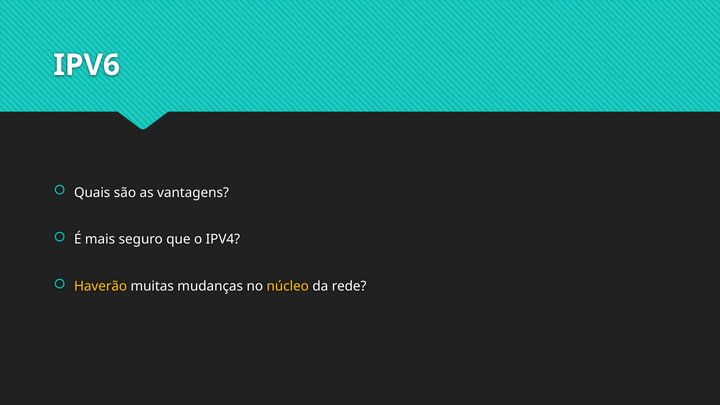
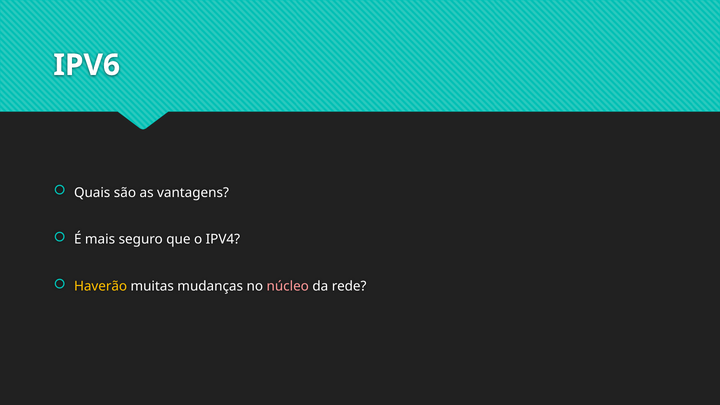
núcleo colour: yellow -> pink
